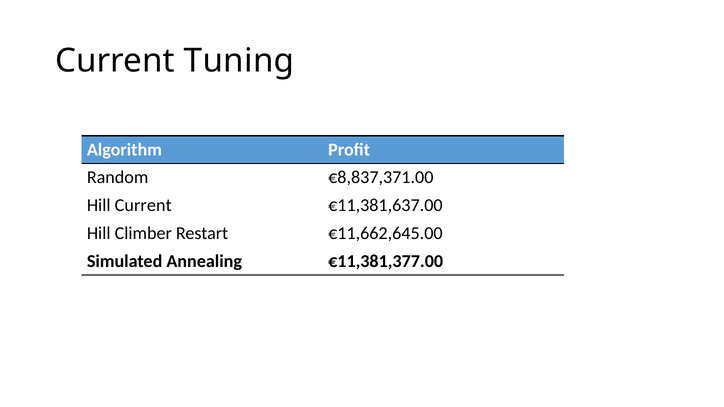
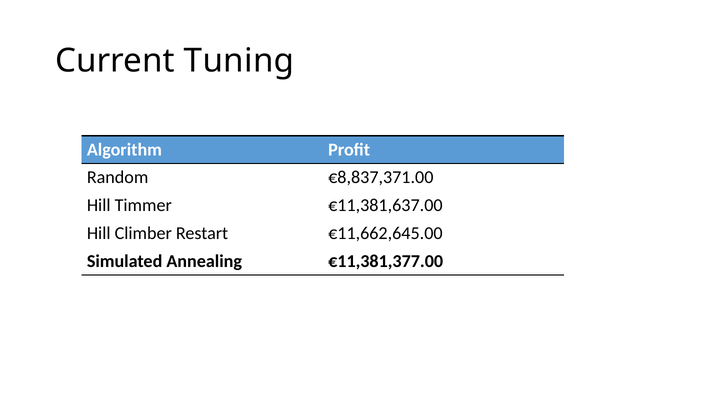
Hill Current: Current -> Timmer
